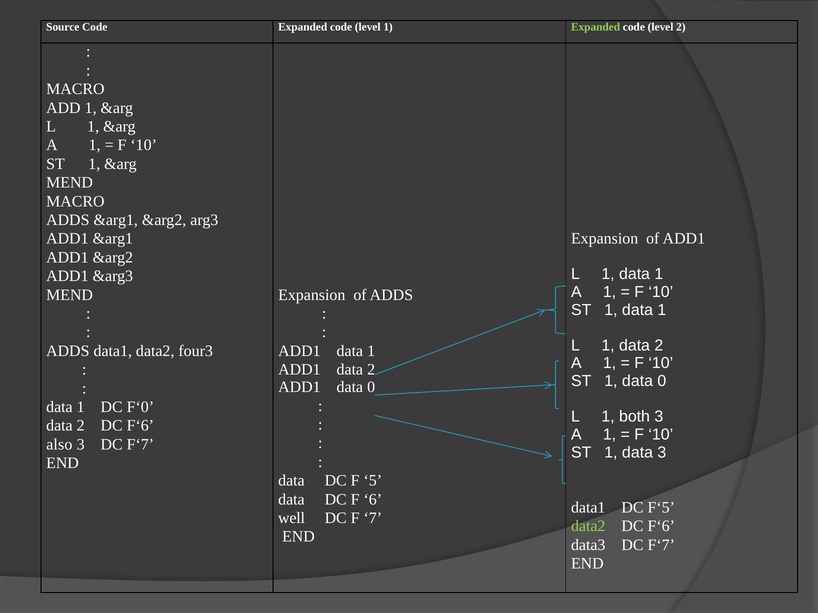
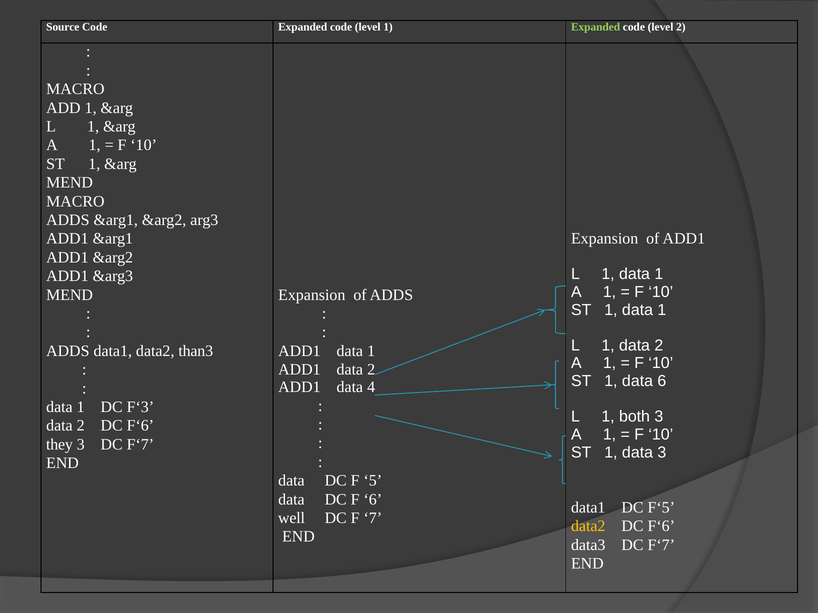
four3: four3 -> than3
1 data 0: 0 -> 6
ADD1 data 0: 0 -> 4
F‘0: F‘0 -> F‘3
also: also -> they
data2 at (588, 527) colour: light green -> yellow
